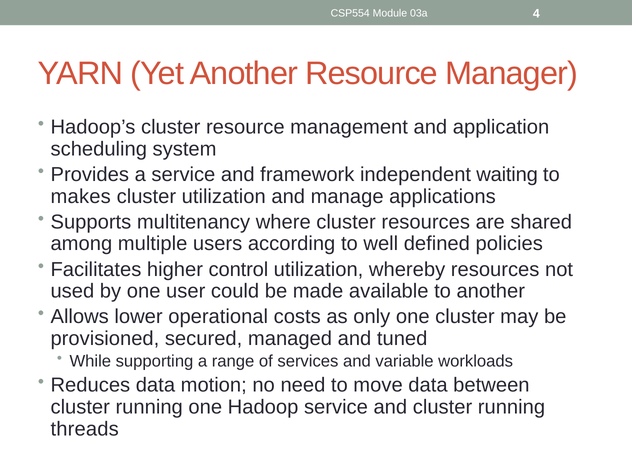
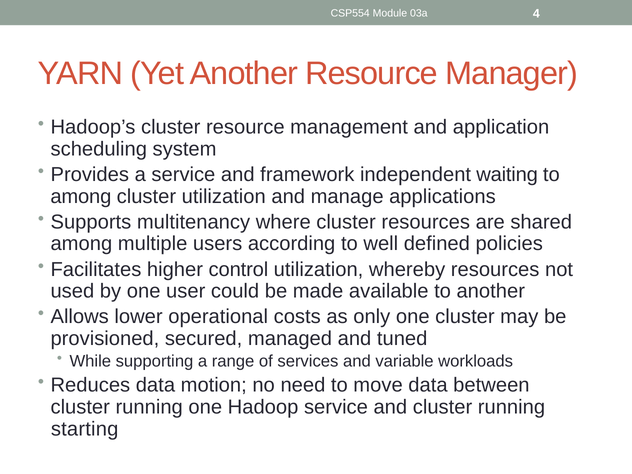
makes at (81, 196): makes -> among
threads: threads -> starting
